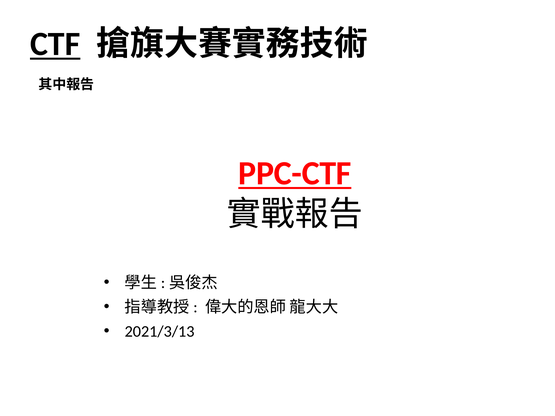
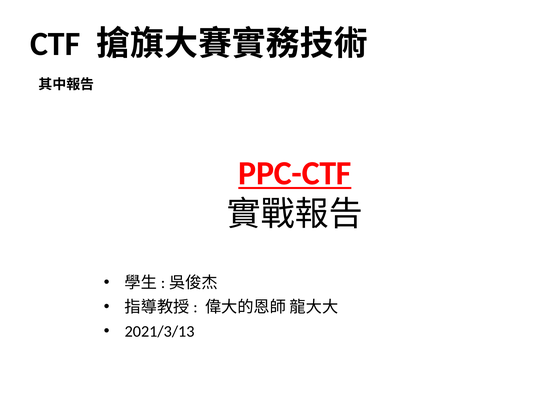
CTF underline: present -> none
